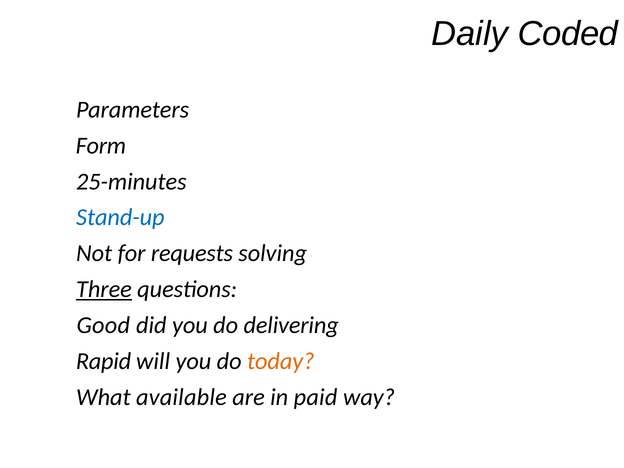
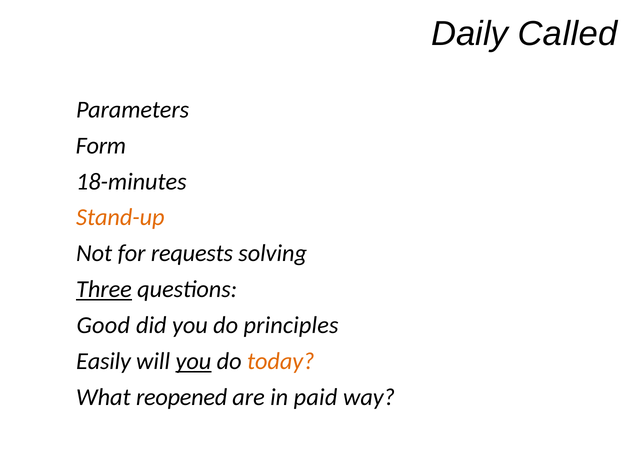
Coded: Coded -> Called
25-minutes: 25-minutes -> 18-minutes
Stand-up colour: blue -> orange
delivering: delivering -> principles
Rapid: Rapid -> Easily
you at (193, 361) underline: none -> present
available: available -> reopened
